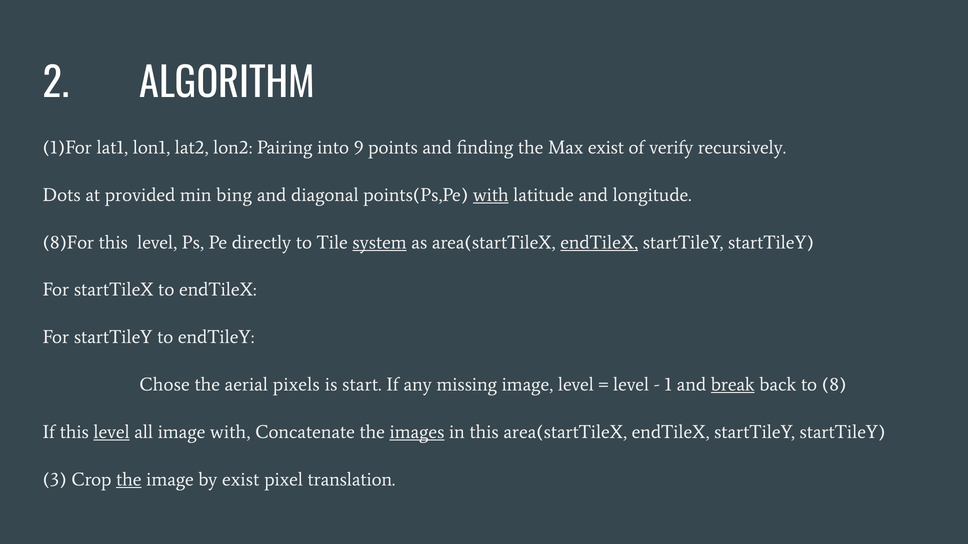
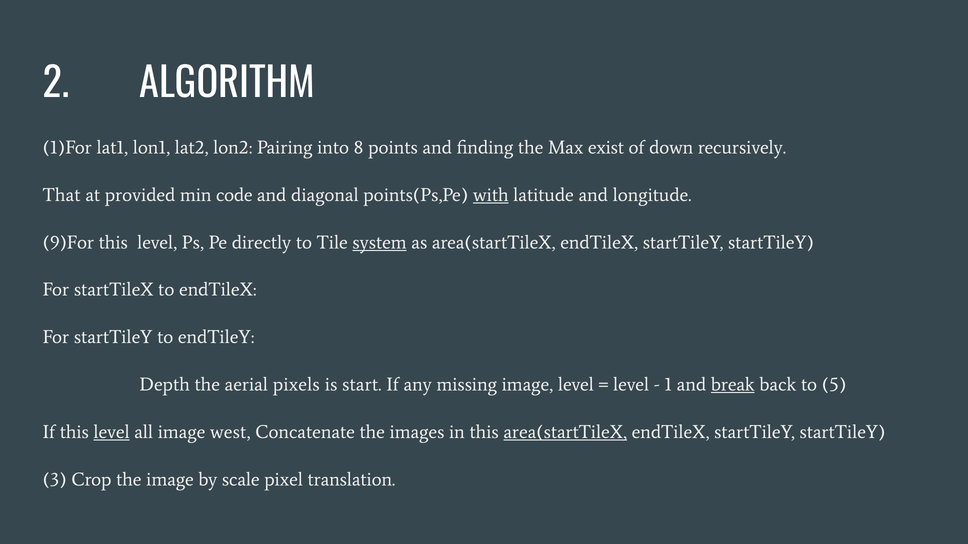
9: 9 -> 8
verify: verify -> down
Dots: Dots -> That
bing: bing -> code
8)For: 8)For -> 9)For
endTileX at (599, 243) underline: present -> none
Chose: Chose -> Depth
8: 8 -> 5
image with: with -> west
images underline: present -> none
area(startTileX at (565, 432) underline: none -> present
the at (129, 480) underline: present -> none
by exist: exist -> scale
